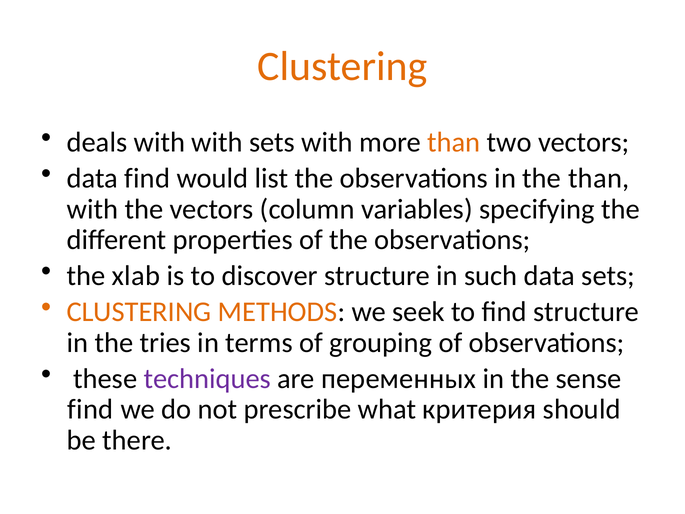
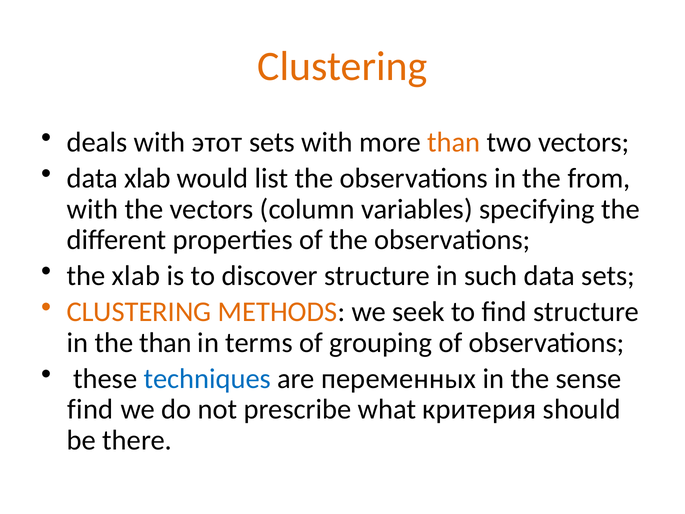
with with: with -> этот
data find: find -> xlab
the than: than -> from
the tries: tries -> than
techniques colour: purple -> blue
